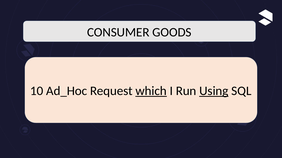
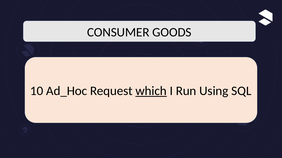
Using underline: present -> none
